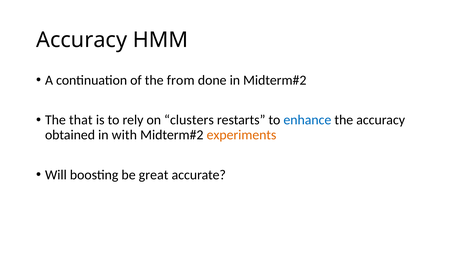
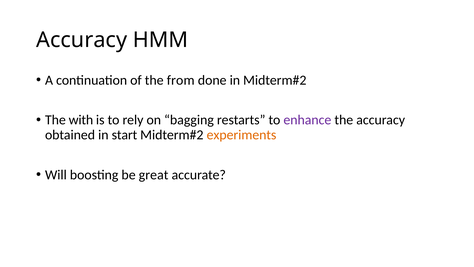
that: that -> with
clusters: clusters -> bagging
enhance colour: blue -> purple
with: with -> start
